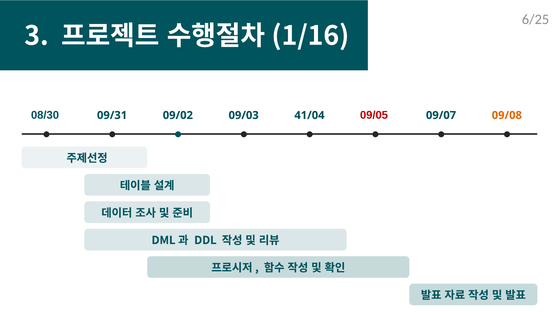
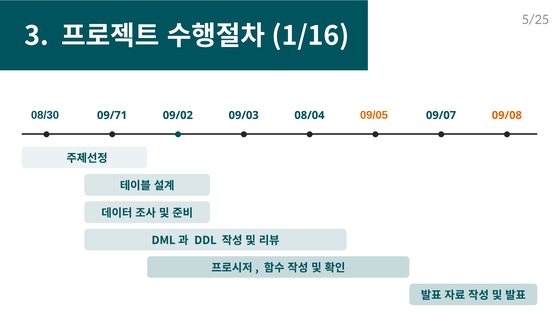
6/25: 6/25 -> 5/25
09/05 colour: red -> orange
09/31: 09/31 -> 09/71
41/04: 41/04 -> 08/04
